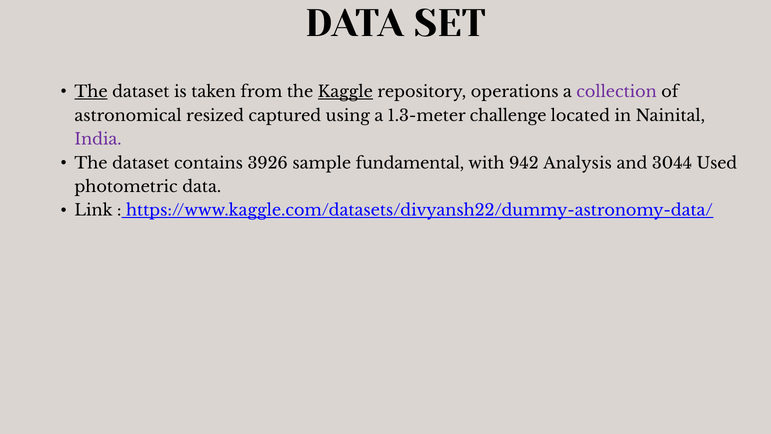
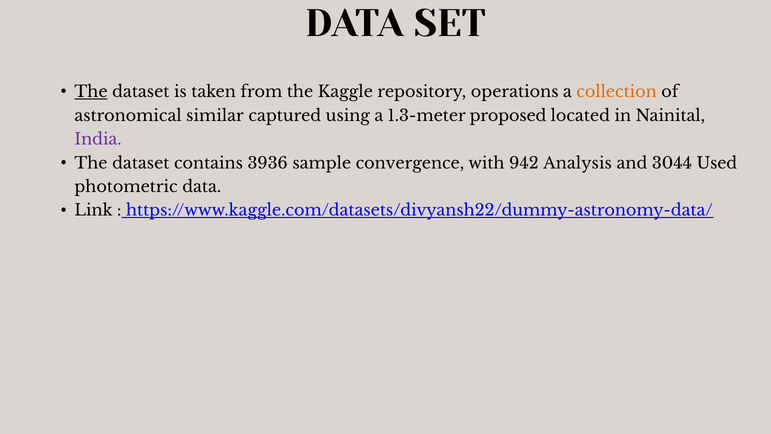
Kaggle underline: present -> none
collection colour: purple -> orange
resized: resized -> similar
challenge: challenge -> proposed
3926: 3926 -> 3936
fundamental: fundamental -> convergence
